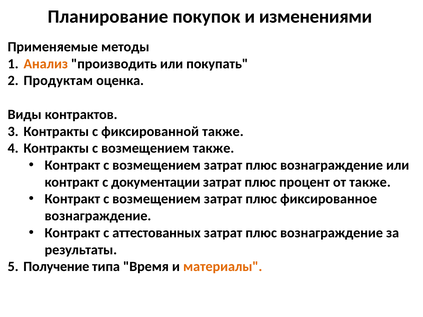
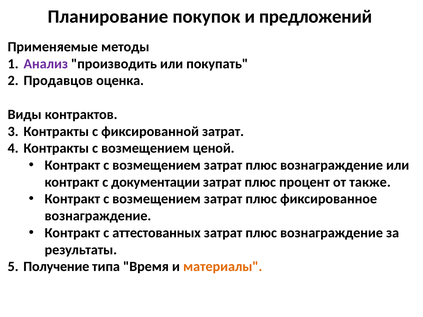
изменениями: изменениями -> предложений
Анализ colour: orange -> purple
Продуктам: Продуктам -> Продавцов
фиксированной также: также -> затрат
возмещением также: также -> ценой
